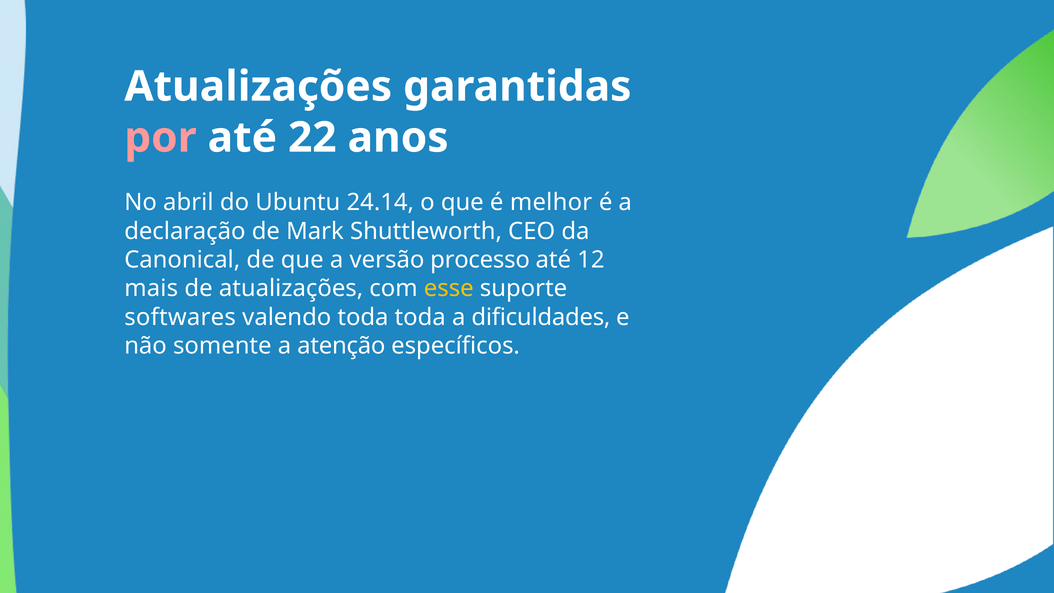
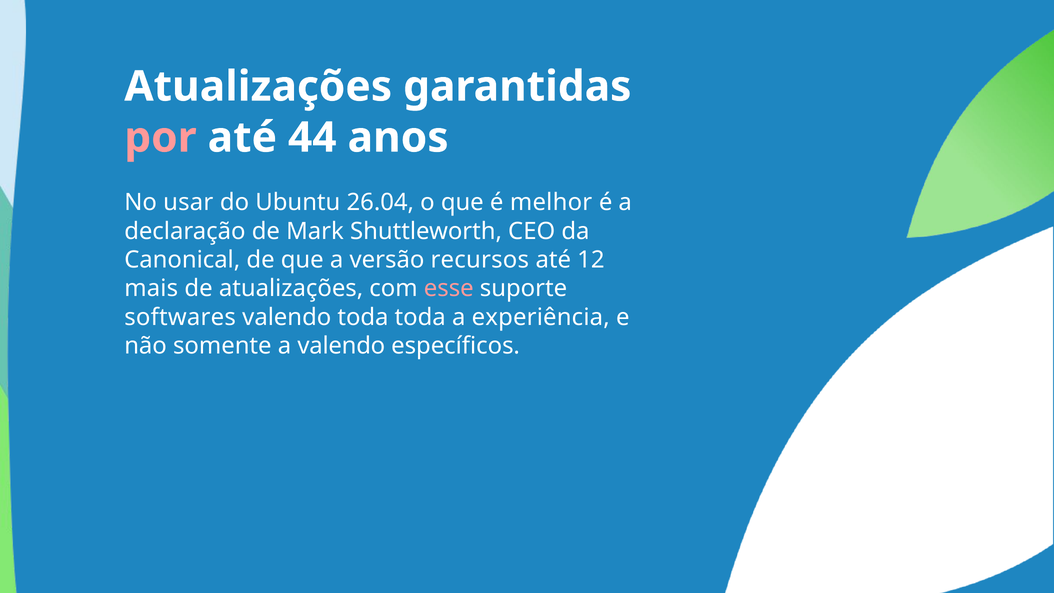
22: 22 -> 44
abril: abril -> usar
24.14: 24.14 -> 26.04
processo: processo -> recursos
esse colour: yellow -> pink
dificuldades: dificuldades -> experiência
a atenção: atenção -> valendo
